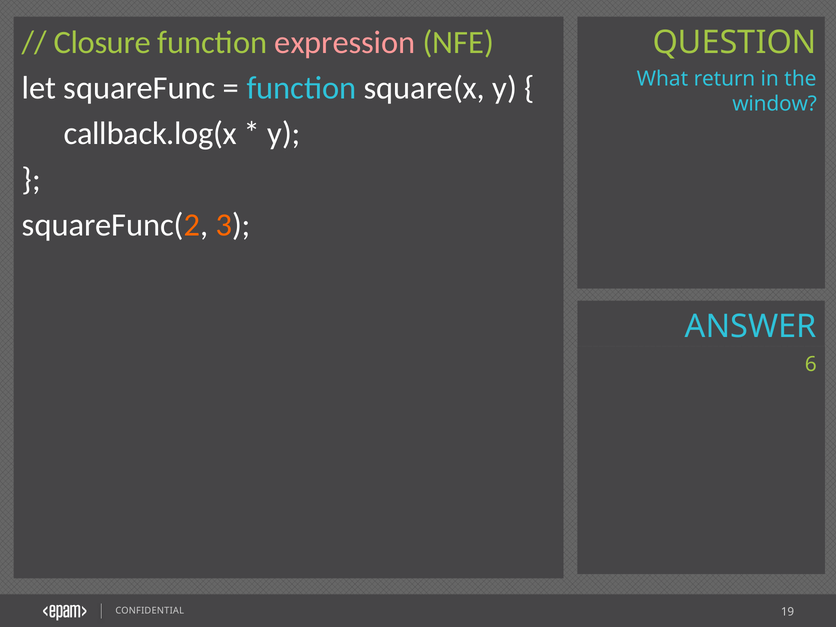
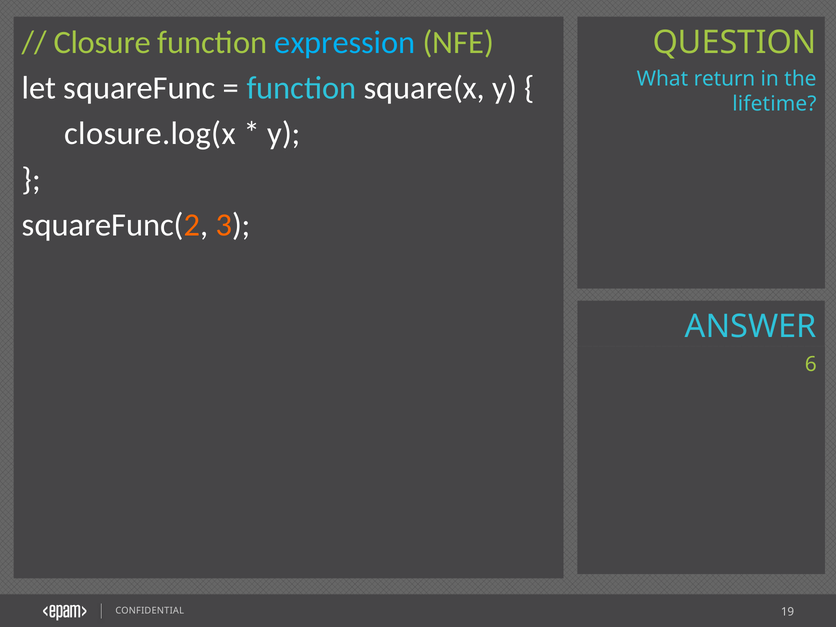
expression colour: pink -> light blue
window: window -> lifetime
callback.log(x: callback.log(x -> closure.log(x
